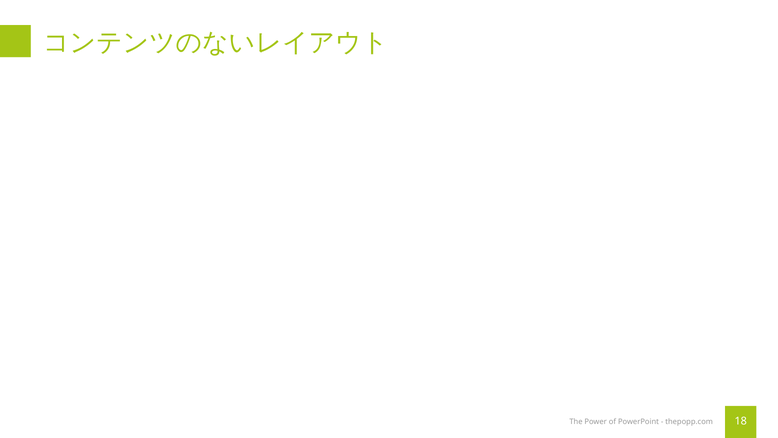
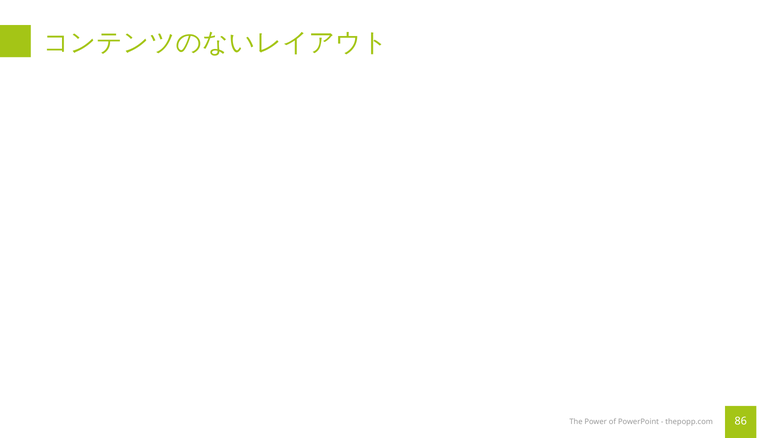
18: 18 -> 86
